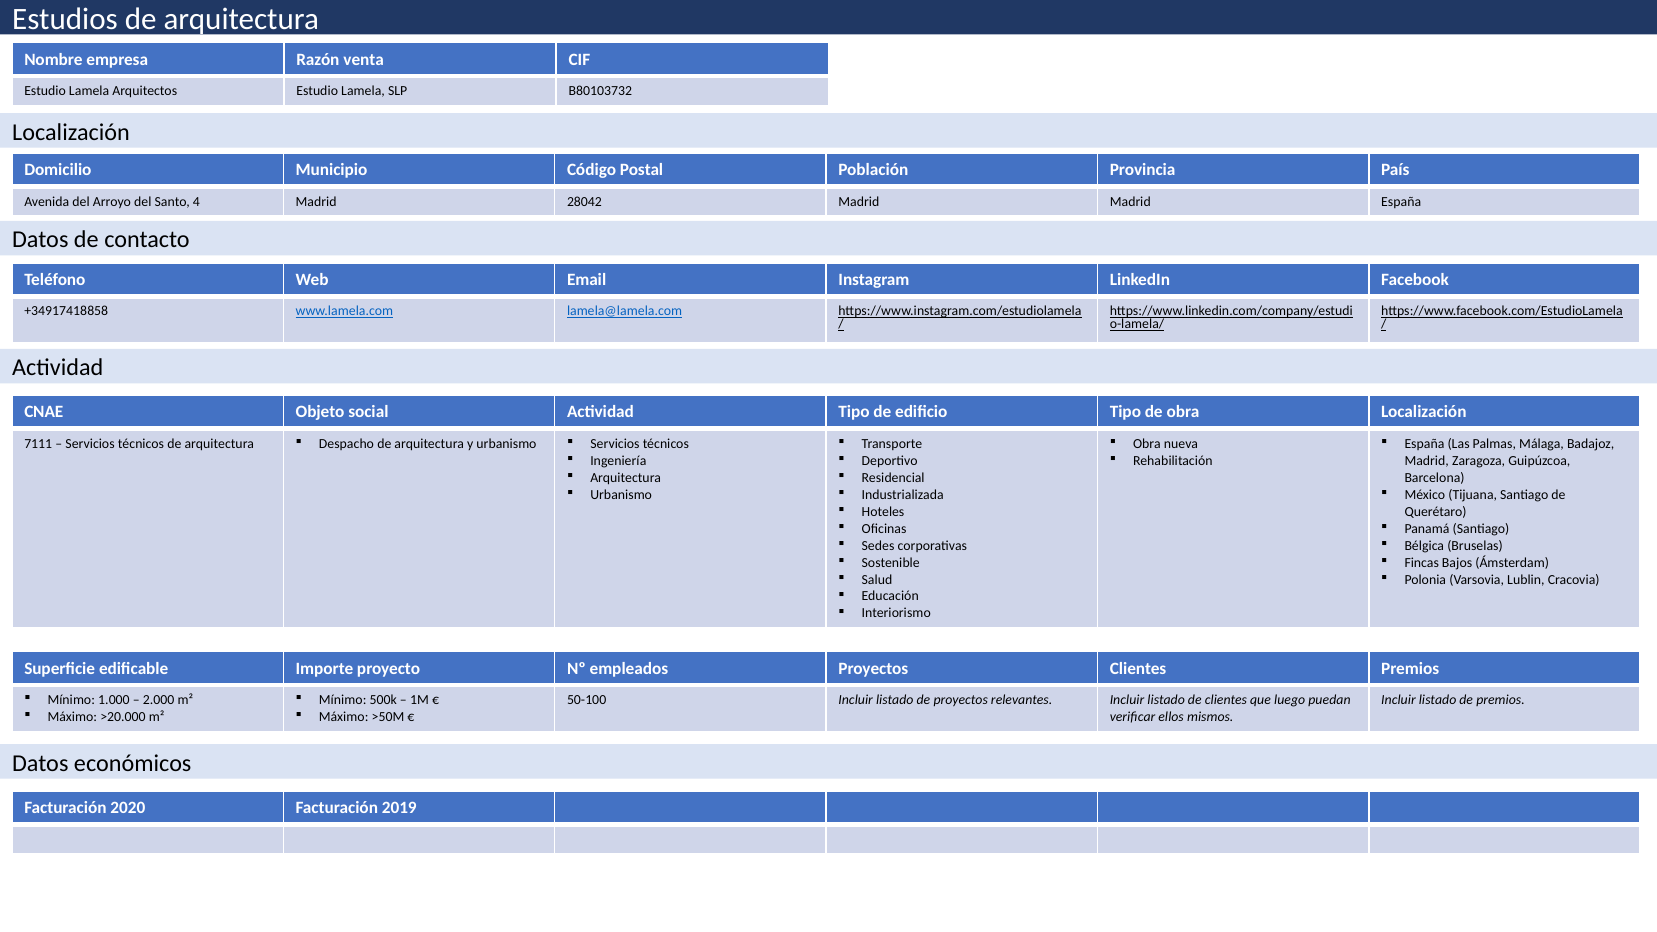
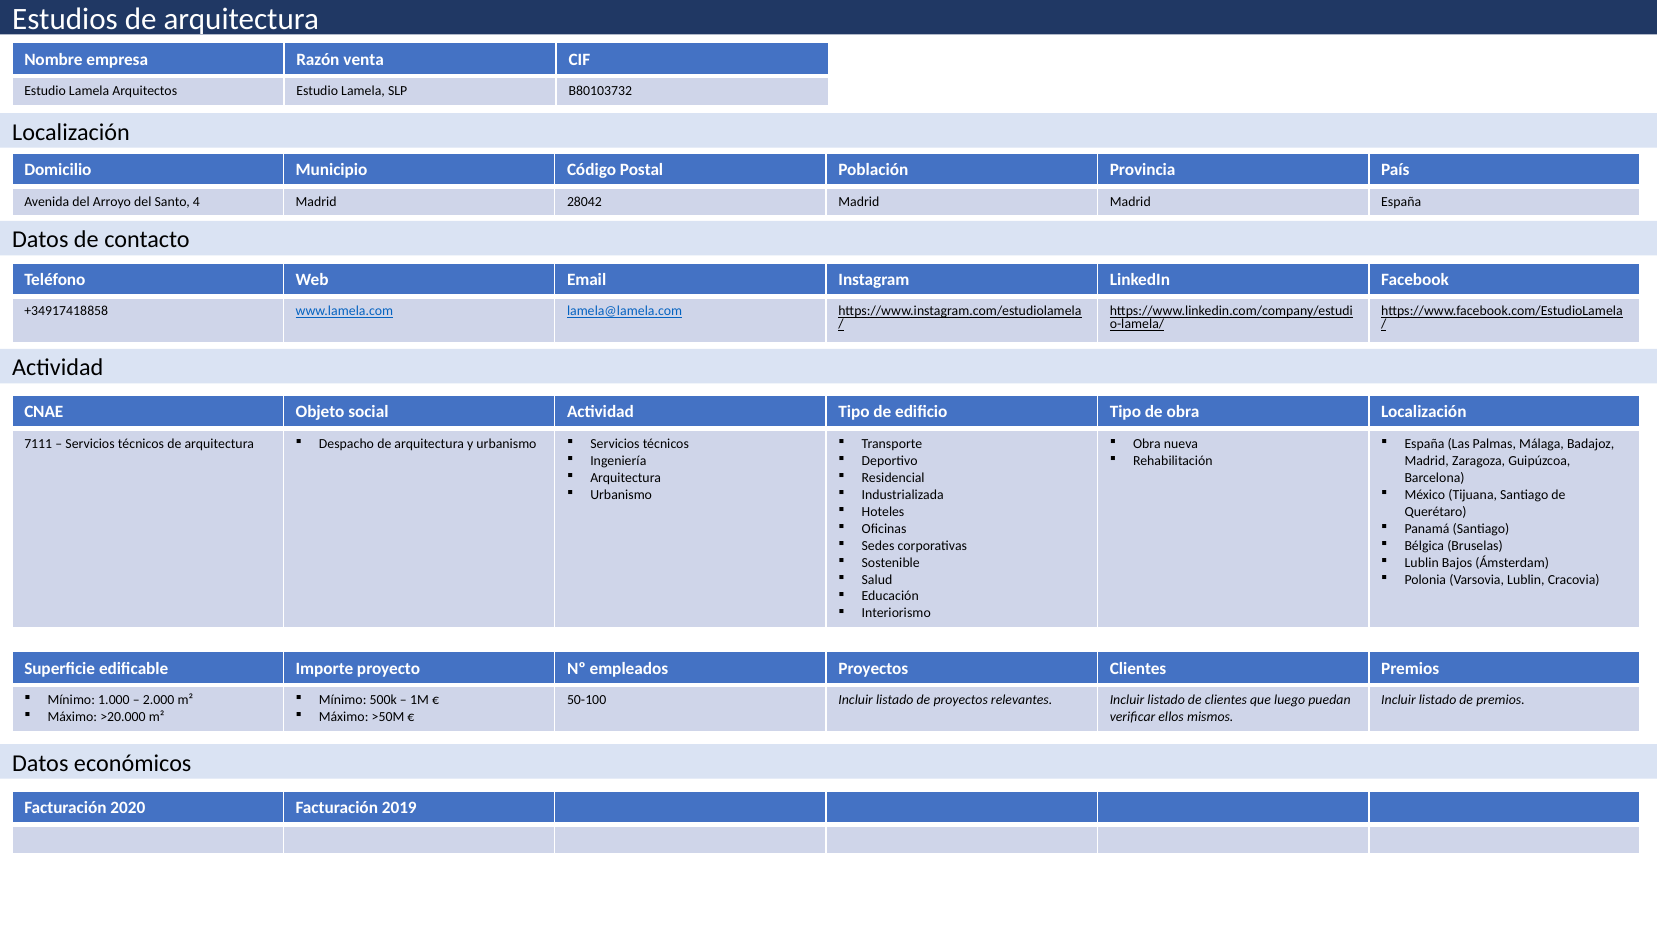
Fincas at (1422, 563): Fincas -> Lublin
